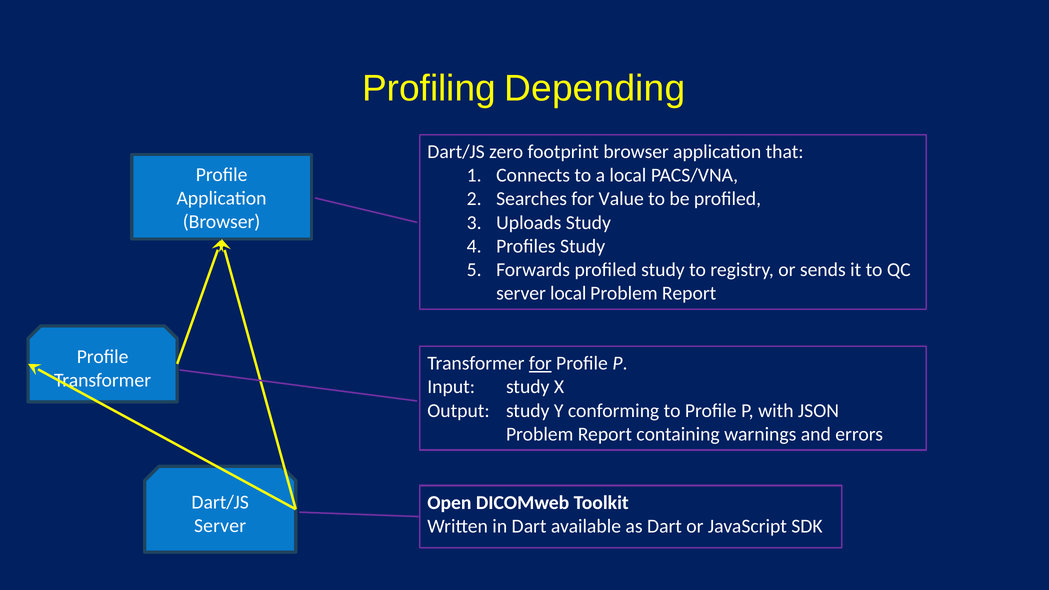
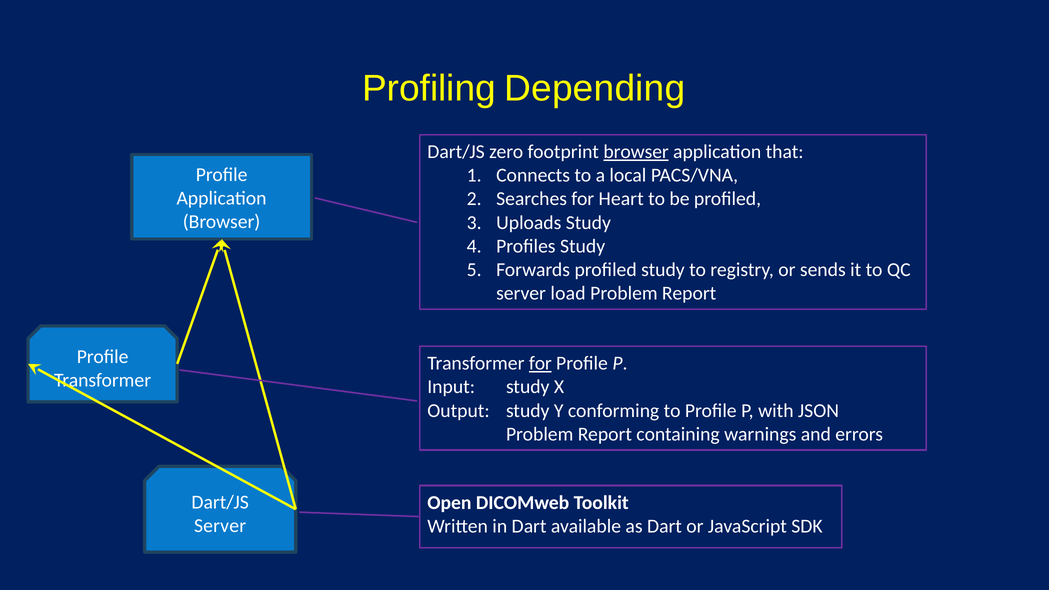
browser at (636, 152) underline: none -> present
Value: Value -> Heart
server local: local -> load
